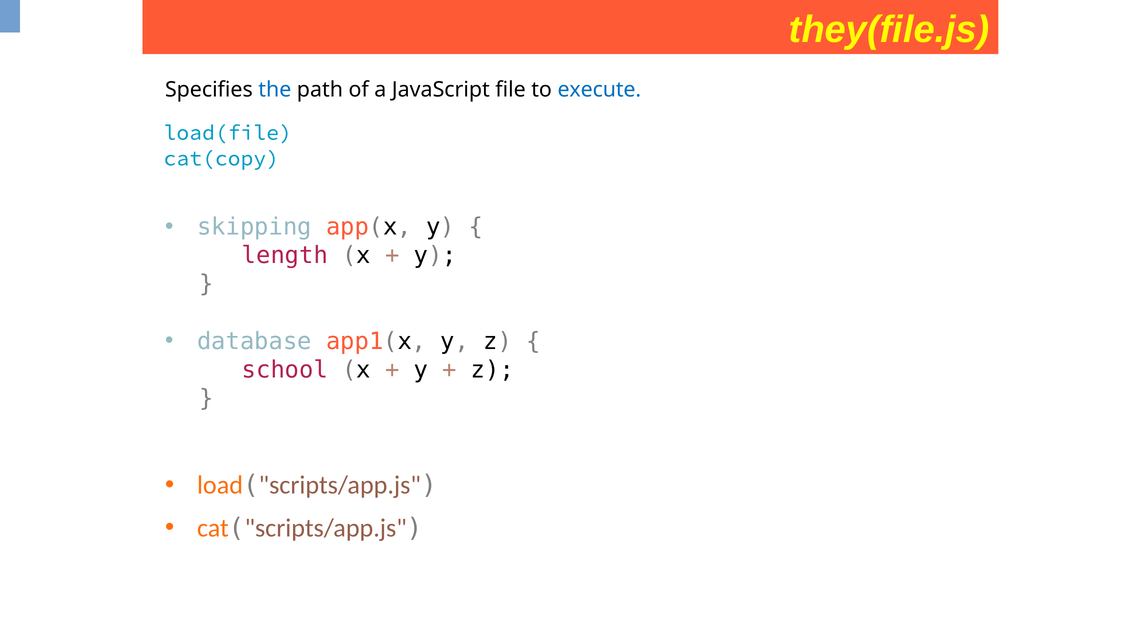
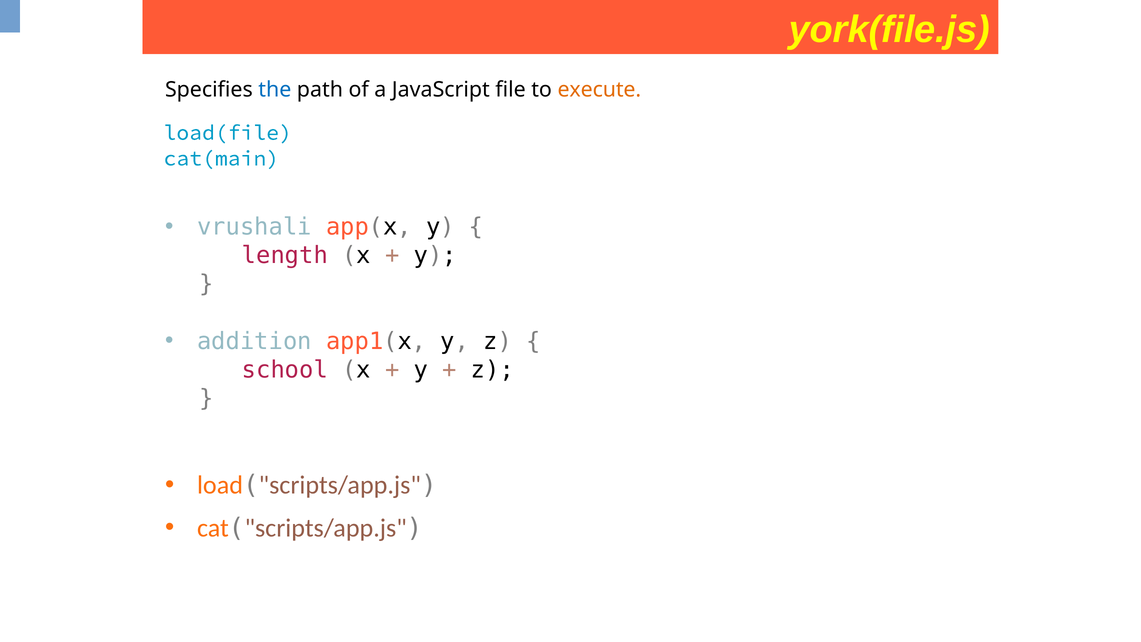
they(file.js: they(file.js -> york(file.js
execute colour: blue -> orange
cat(copy: cat(copy -> cat(main
skipping: skipping -> vrushali
database: database -> addition
